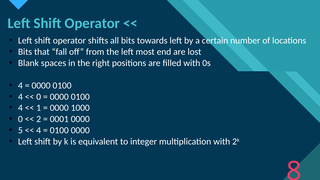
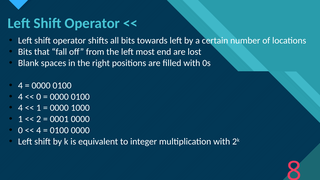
0 at (20, 119): 0 -> 1
5 at (20, 130): 5 -> 0
